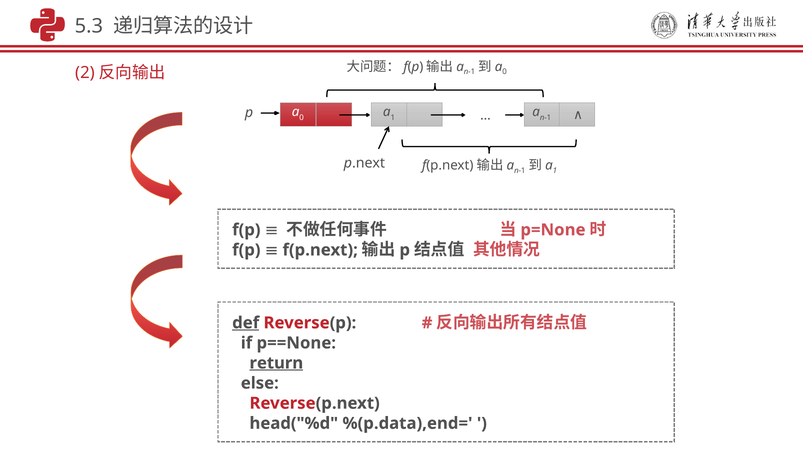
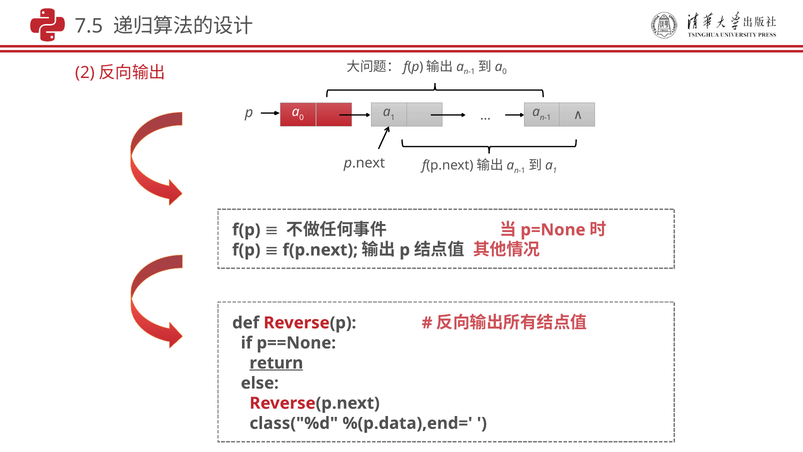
5.3: 5.3 -> 7.5
def underline: present -> none
head("%d: head("%d -> class("%d
